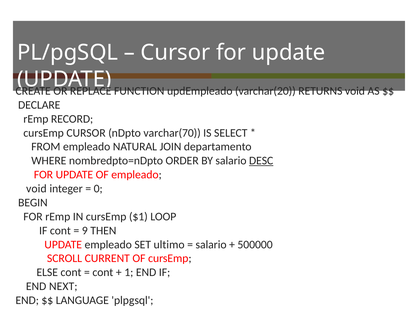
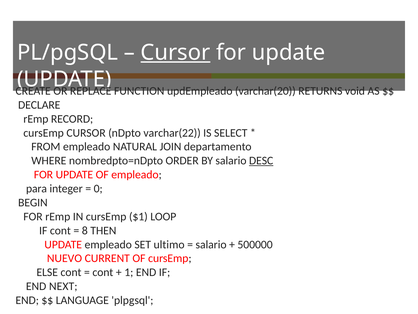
Cursor at (175, 52) underline: none -> present
varchar(70: varchar(70 -> varchar(22
void at (36, 188): void -> para
9: 9 -> 8
SCROLL: SCROLL -> NUEVO
